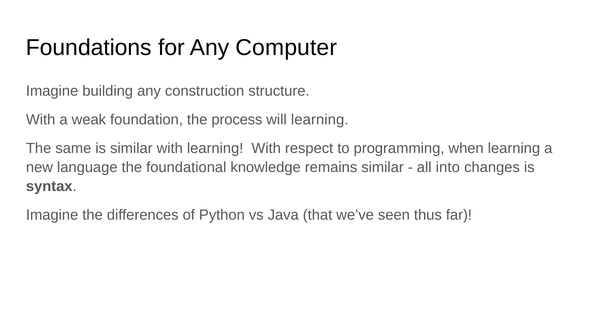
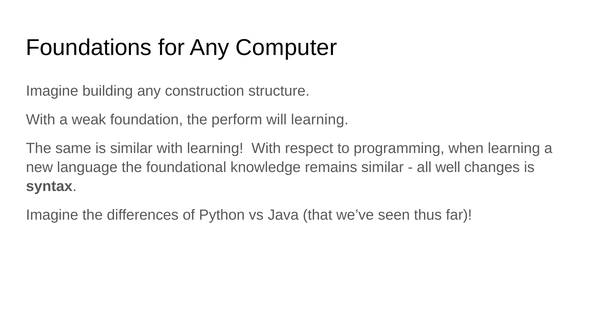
process: process -> perform
into: into -> well
